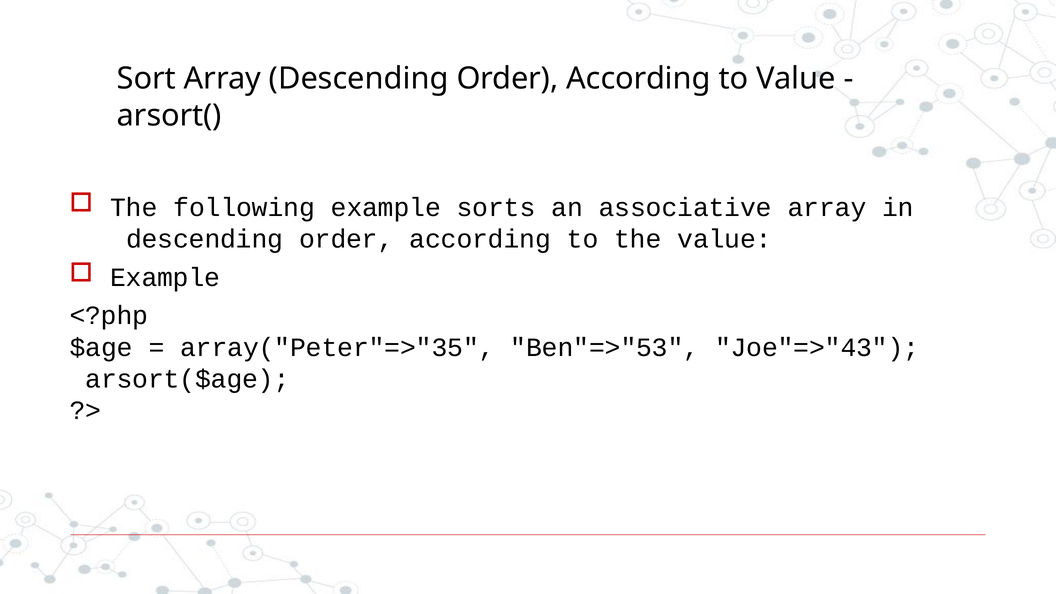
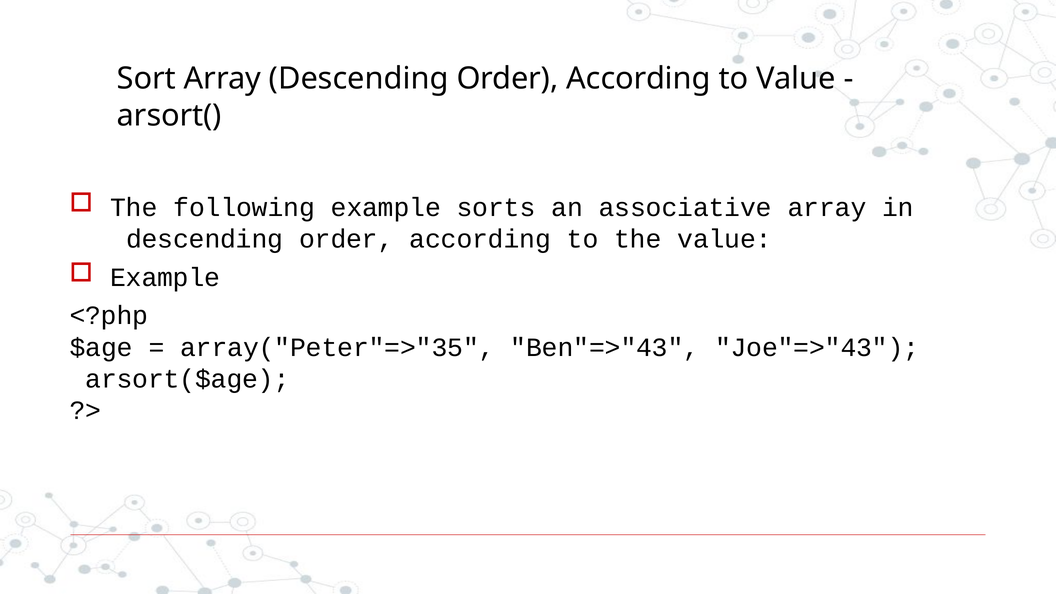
Ben"=>"53: Ben"=>"53 -> Ben"=>"43
